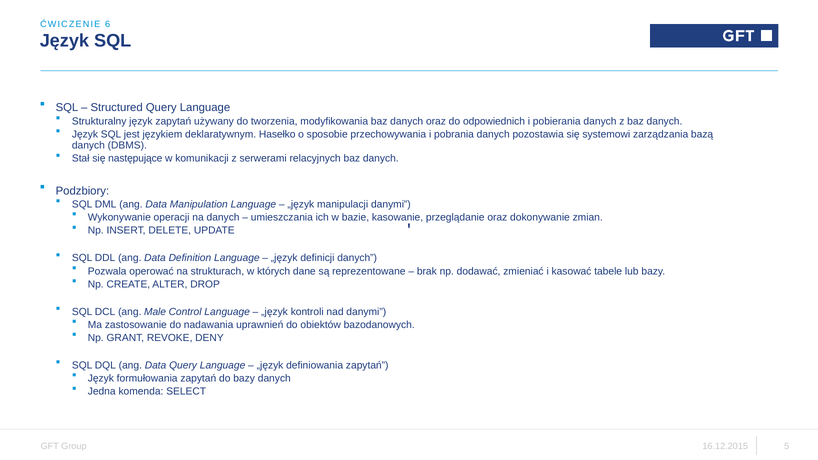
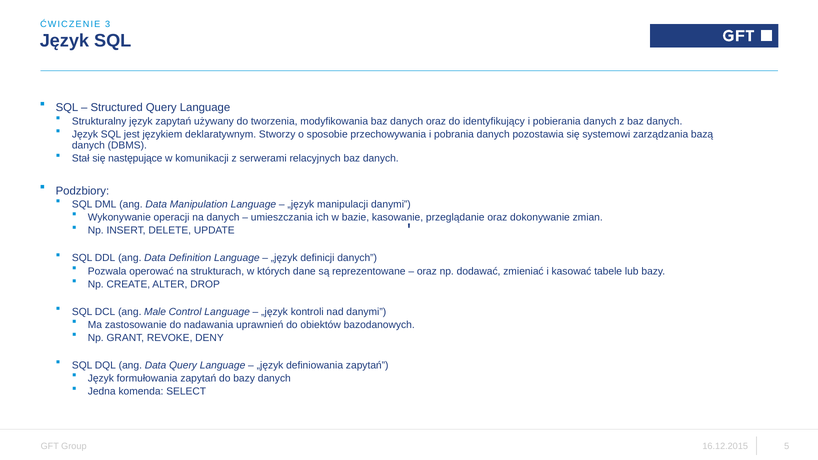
6: 6 -> 3
odpowiednich: odpowiednich -> identyfikujący
Hasełko: Hasełko -> Stworzy
brak at (427, 271): brak -> oraz
